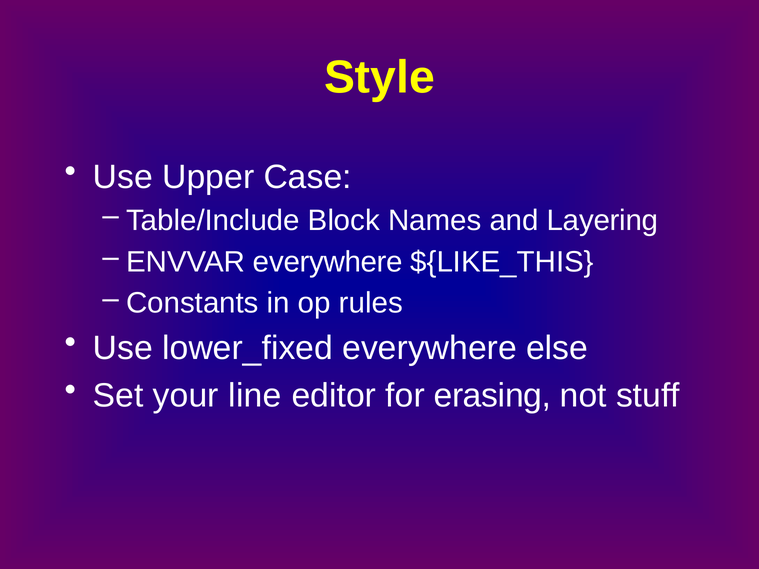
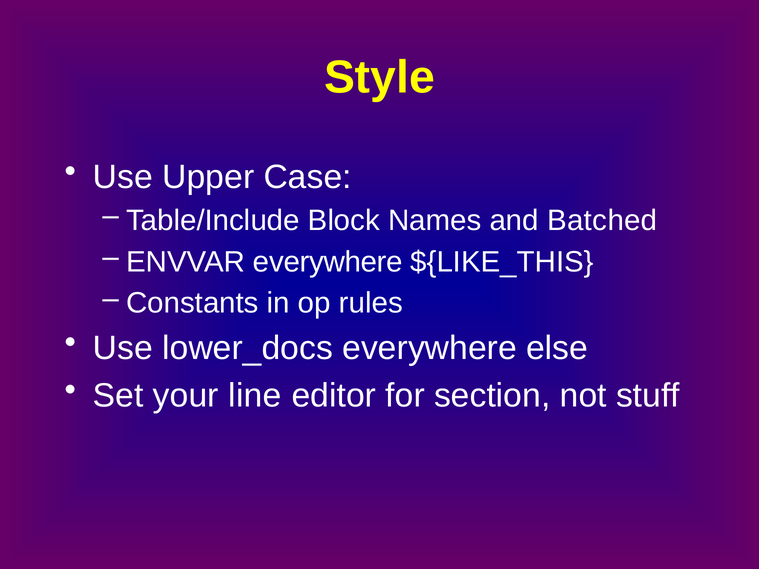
Layering: Layering -> Batched
lower_fixed: lower_fixed -> lower_docs
erasing: erasing -> section
